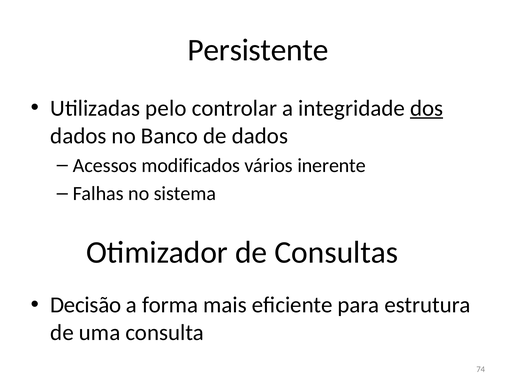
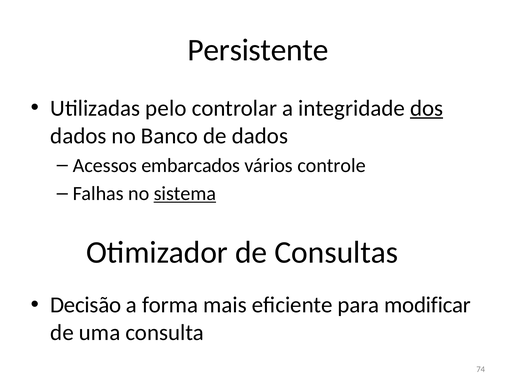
modificados: modificados -> embarcados
inerente: inerente -> controle
sistema underline: none -> present
estrutura: estrutura -> modificar
